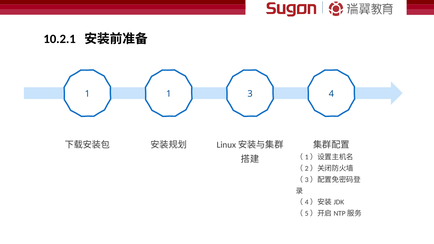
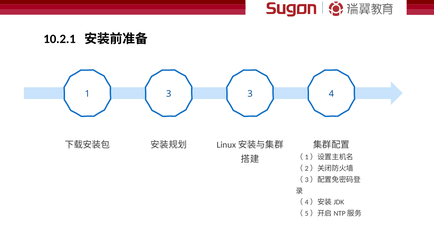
1 1: 1 -> 3
